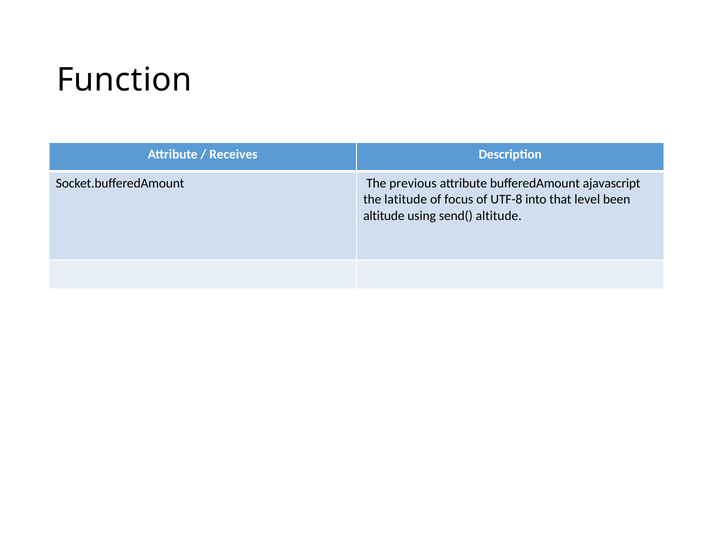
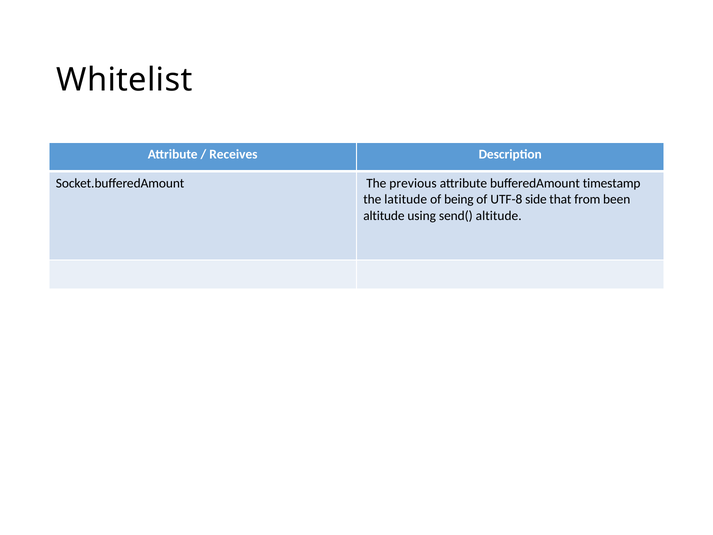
Function: Function -> Whitelist
ajavascript: ajavascript -> timestamp
focus: focus -> being
into: into -> side
level: level -> from
